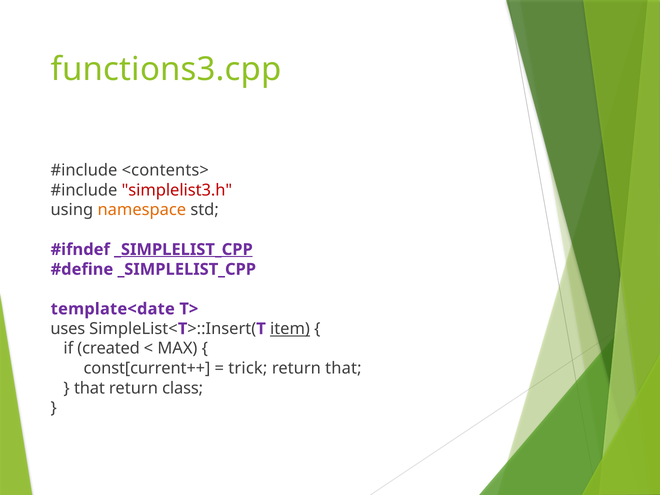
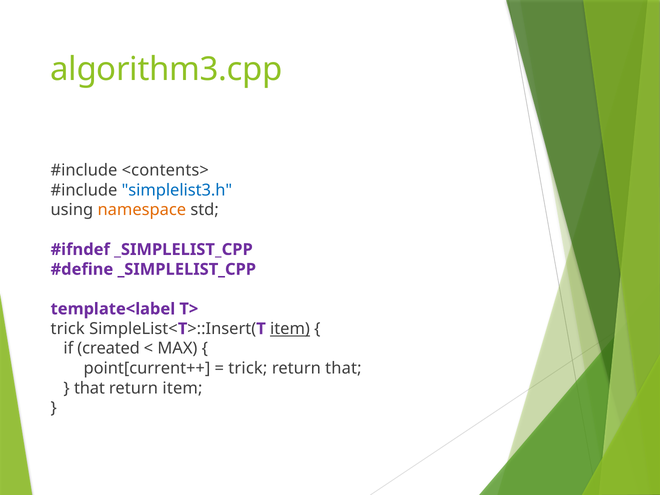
functions3.cpp: functions3.cpp -> algorithm3.cpp
simplelist3.h colour: red -> blue
_SIMPLELIST_CPP at (183, 250) underline: present -> none
template<date: template<date -> template<label
uses at (68, 329): uses -> trick
const[current++: const[current++ -> point[current++
return class: class -> item
